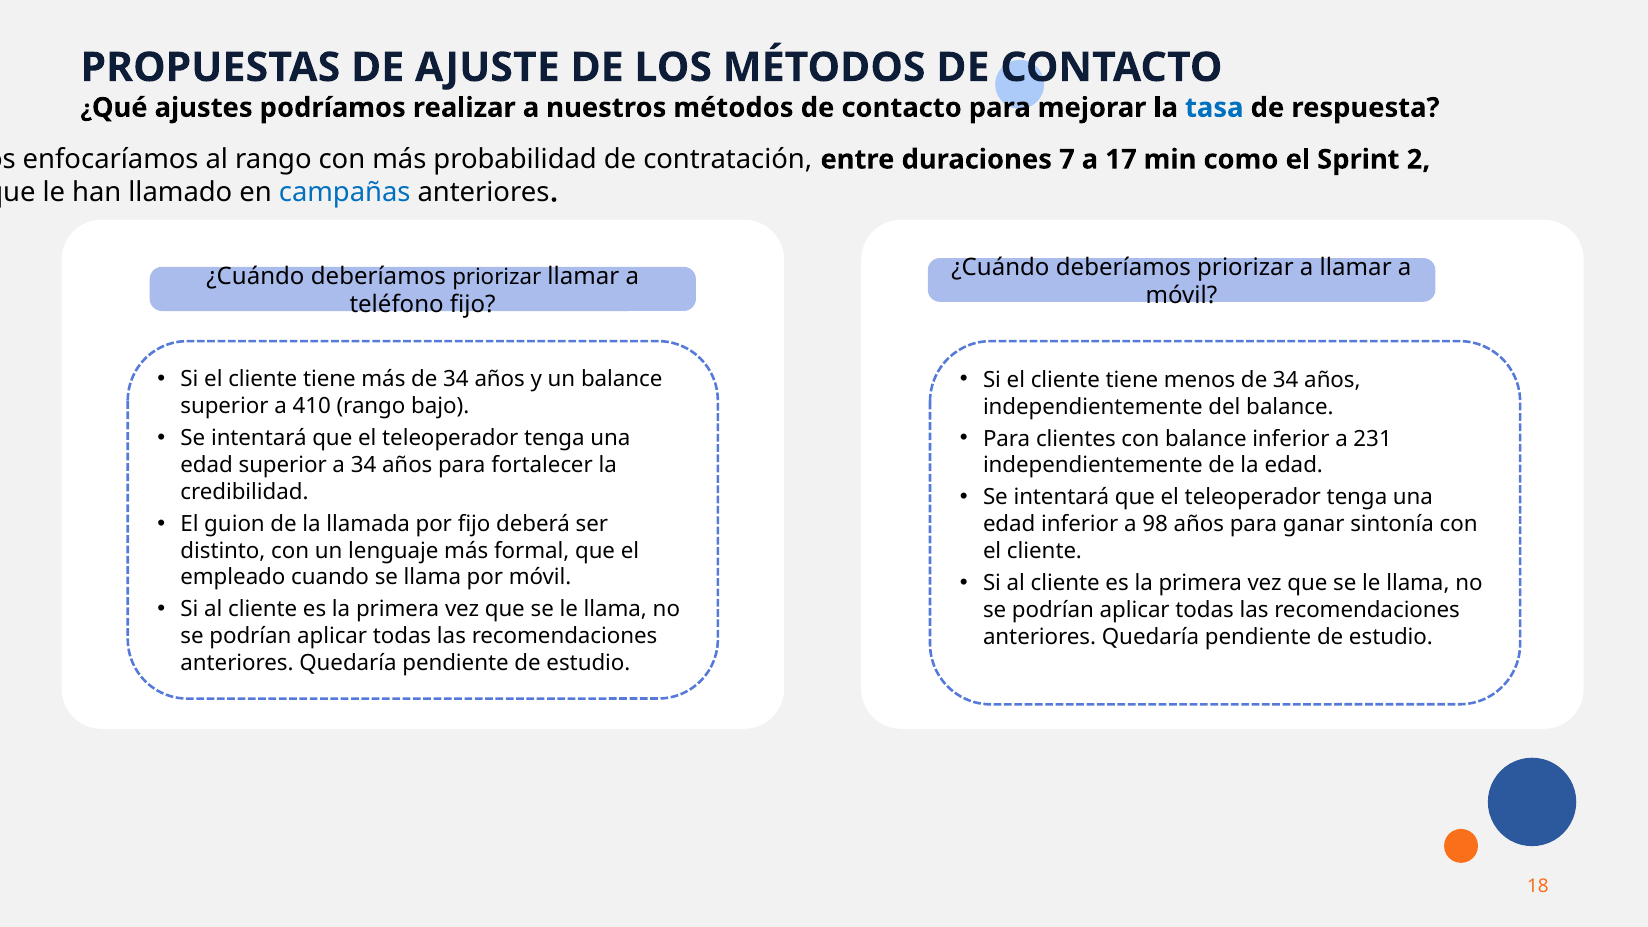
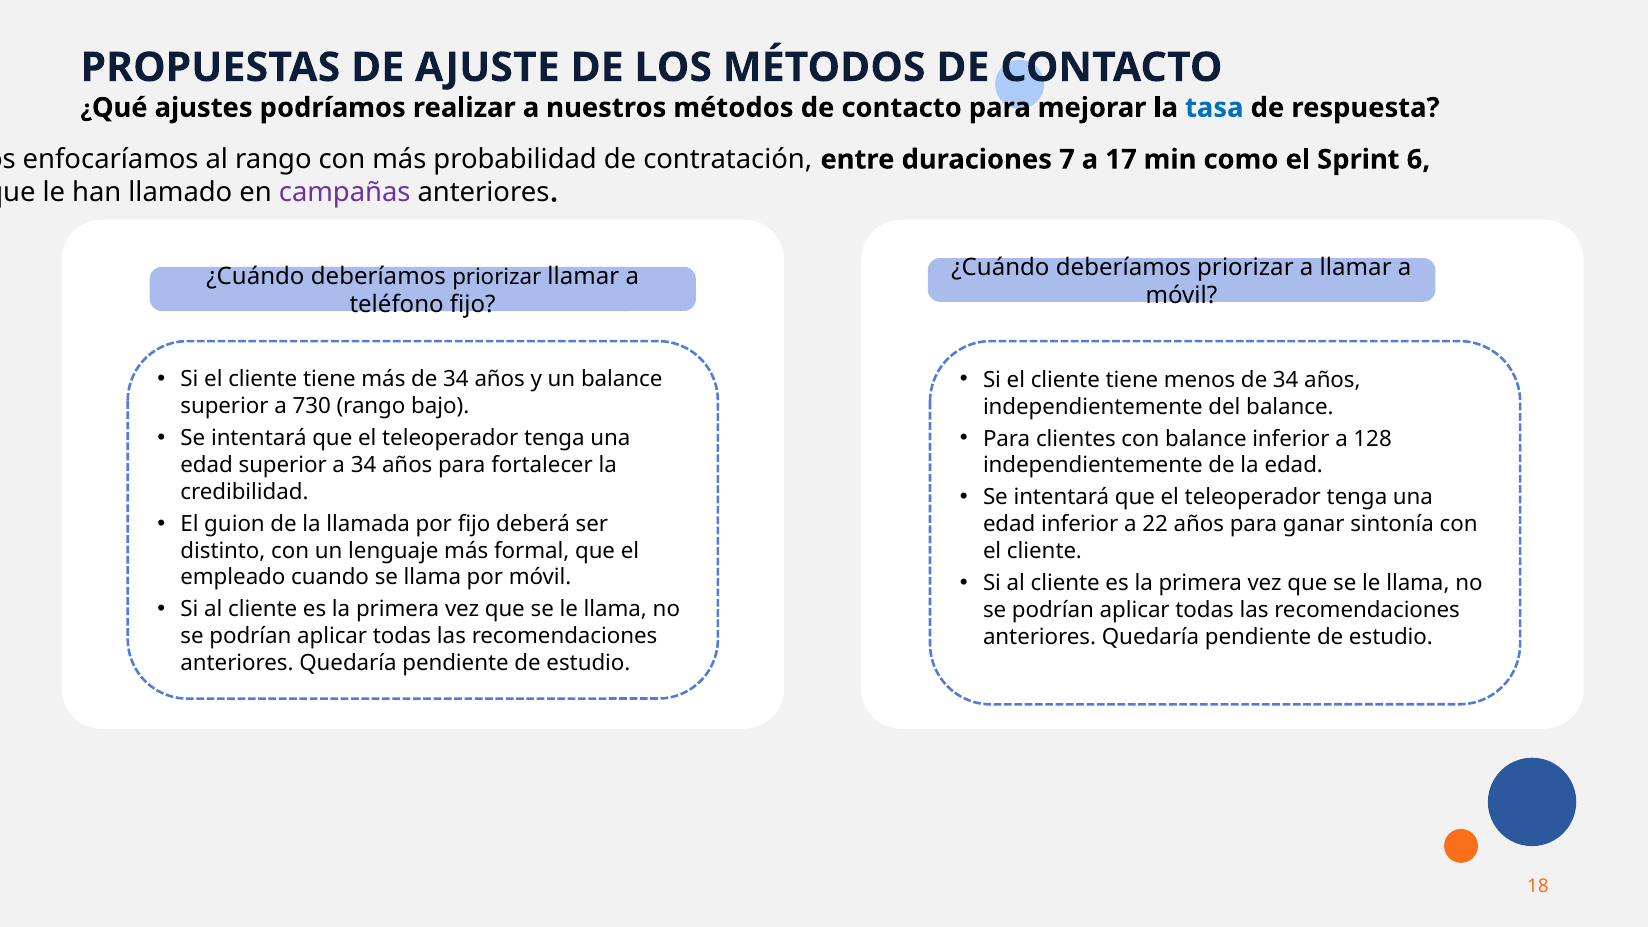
2: 2 -> 6
campañas colour: blue -> purple
410: 410 -> 730
231: 231 -> 128
98: 98 -> 22
